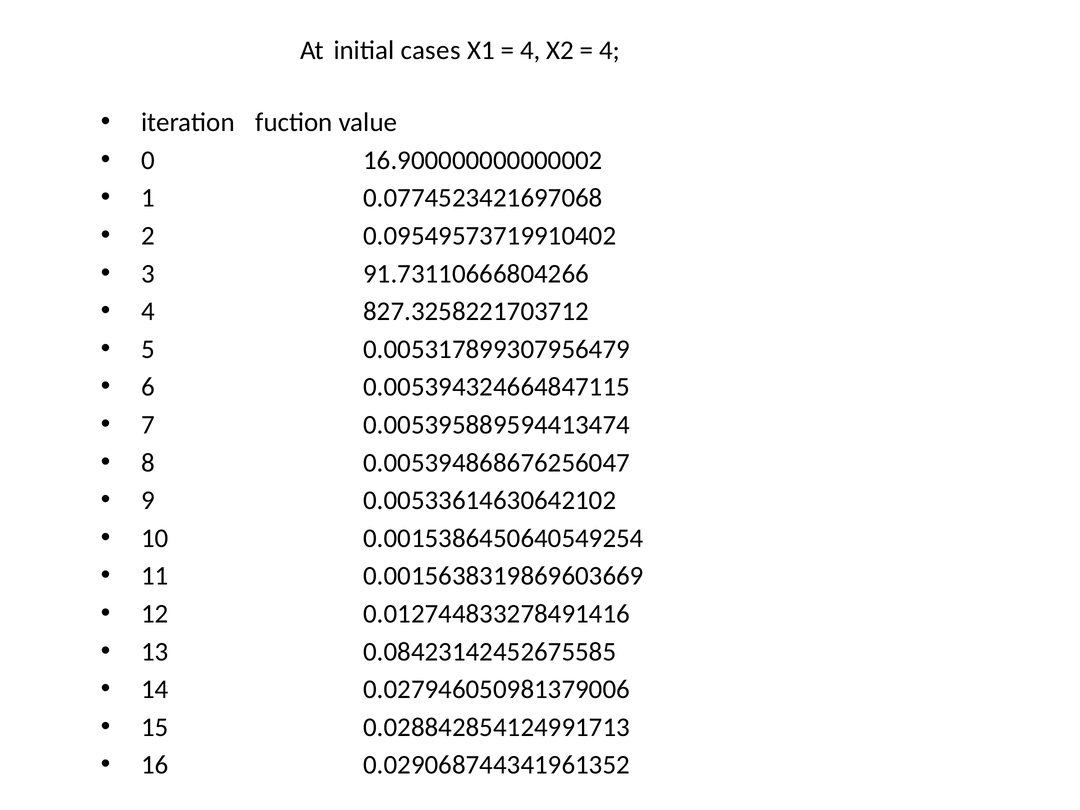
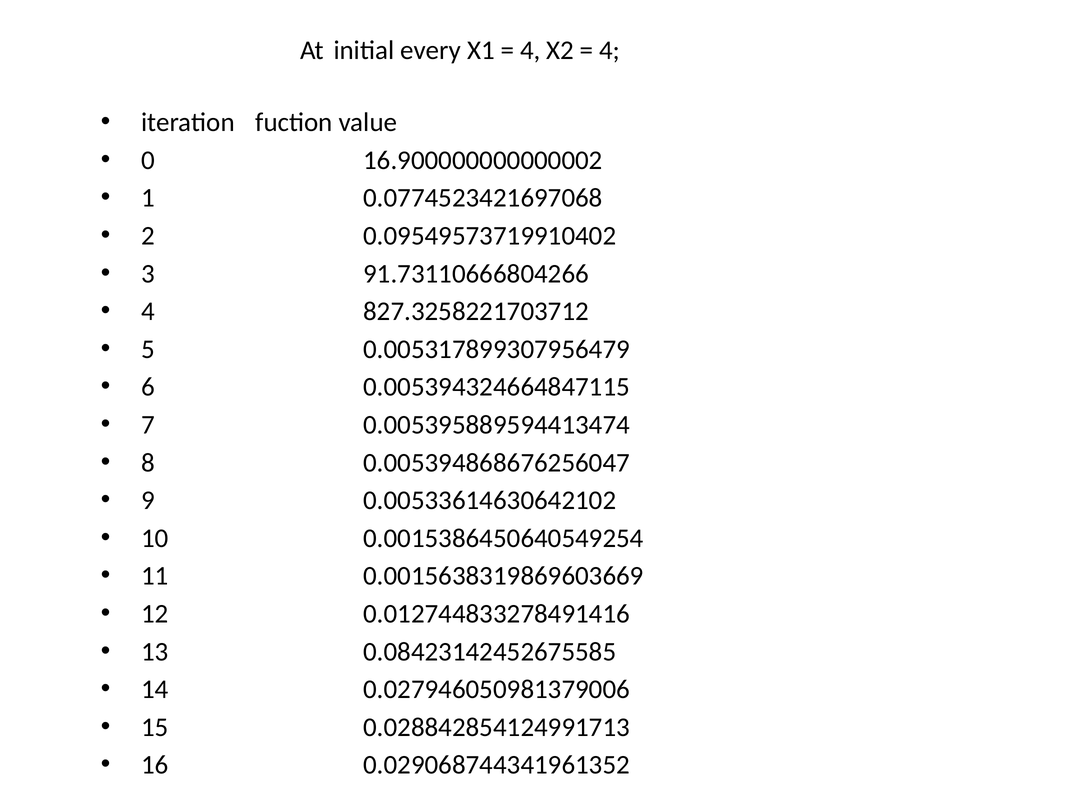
cases: cases -> every
